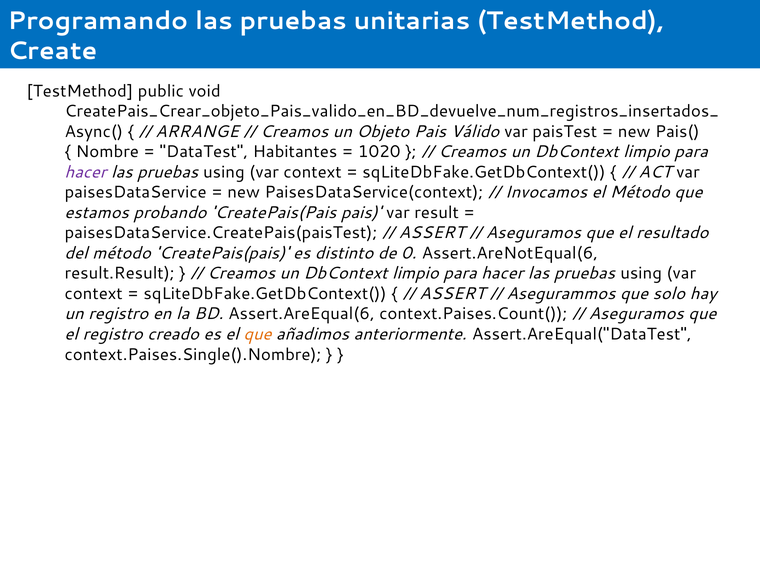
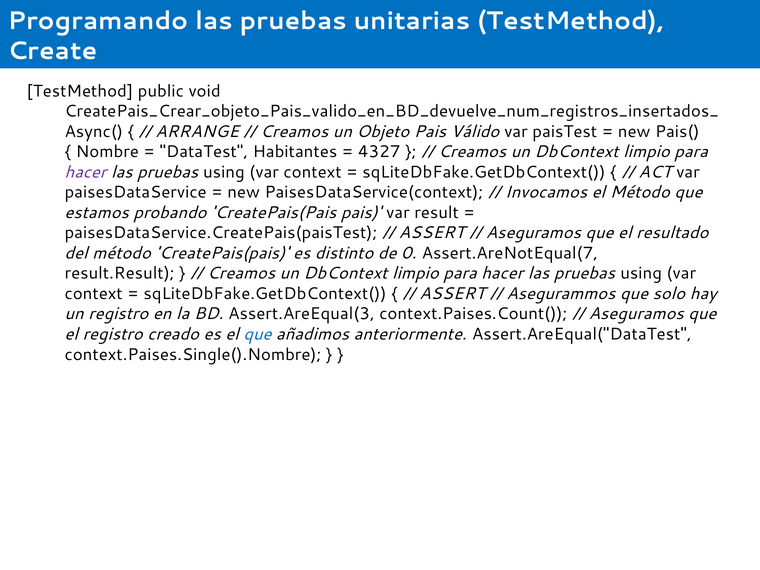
1020: 1020 -> 4327
Assert.AreNotEqual(6: Assert.AreNotEqual(6 -> Assert.AreNotEqual(7
Assert.AreEqual(6: Assert.AreEqual(6 -> Assert.AreEqual(3
que at (257, 334) colour: orange -> blue
